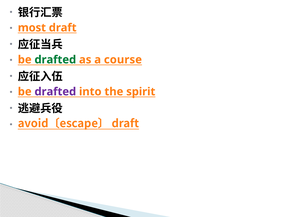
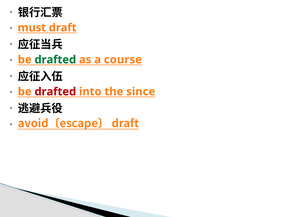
most: most -> must
drafted at (55, 92) colour: purple -> red
spirit: spirit -> since
